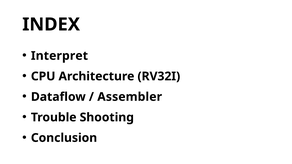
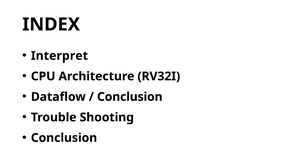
Assembler at (130, 97): Assembler -> Conclusion
